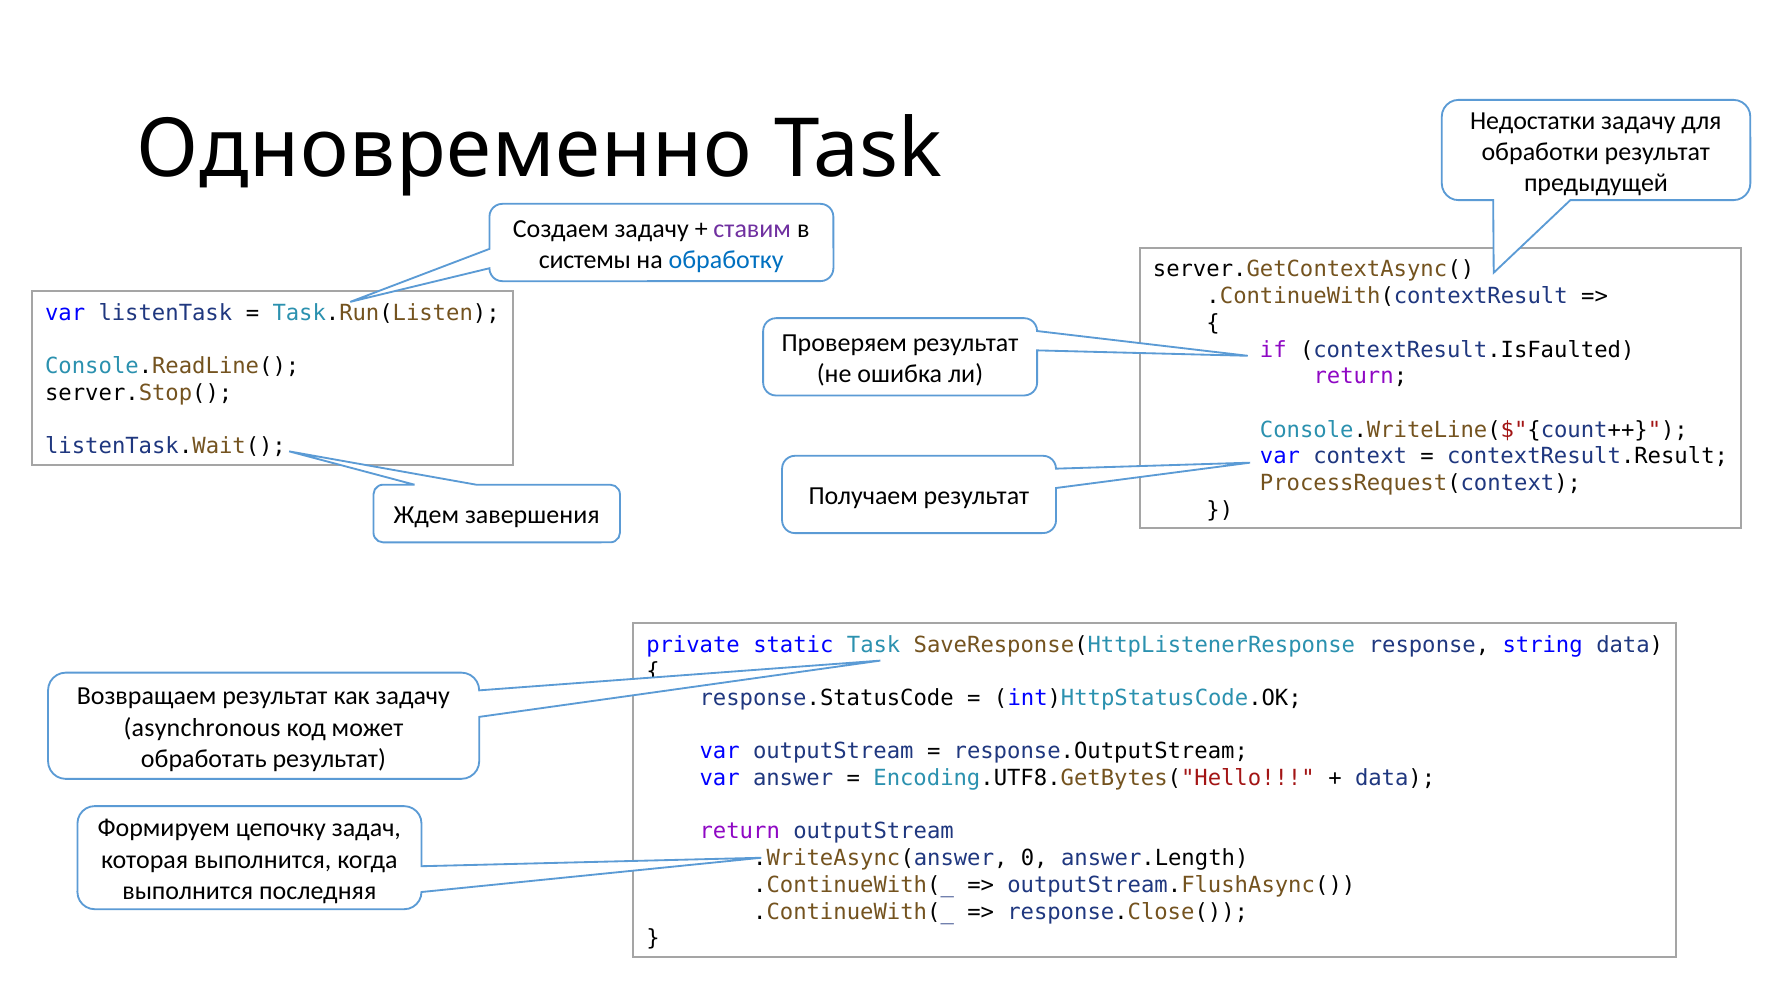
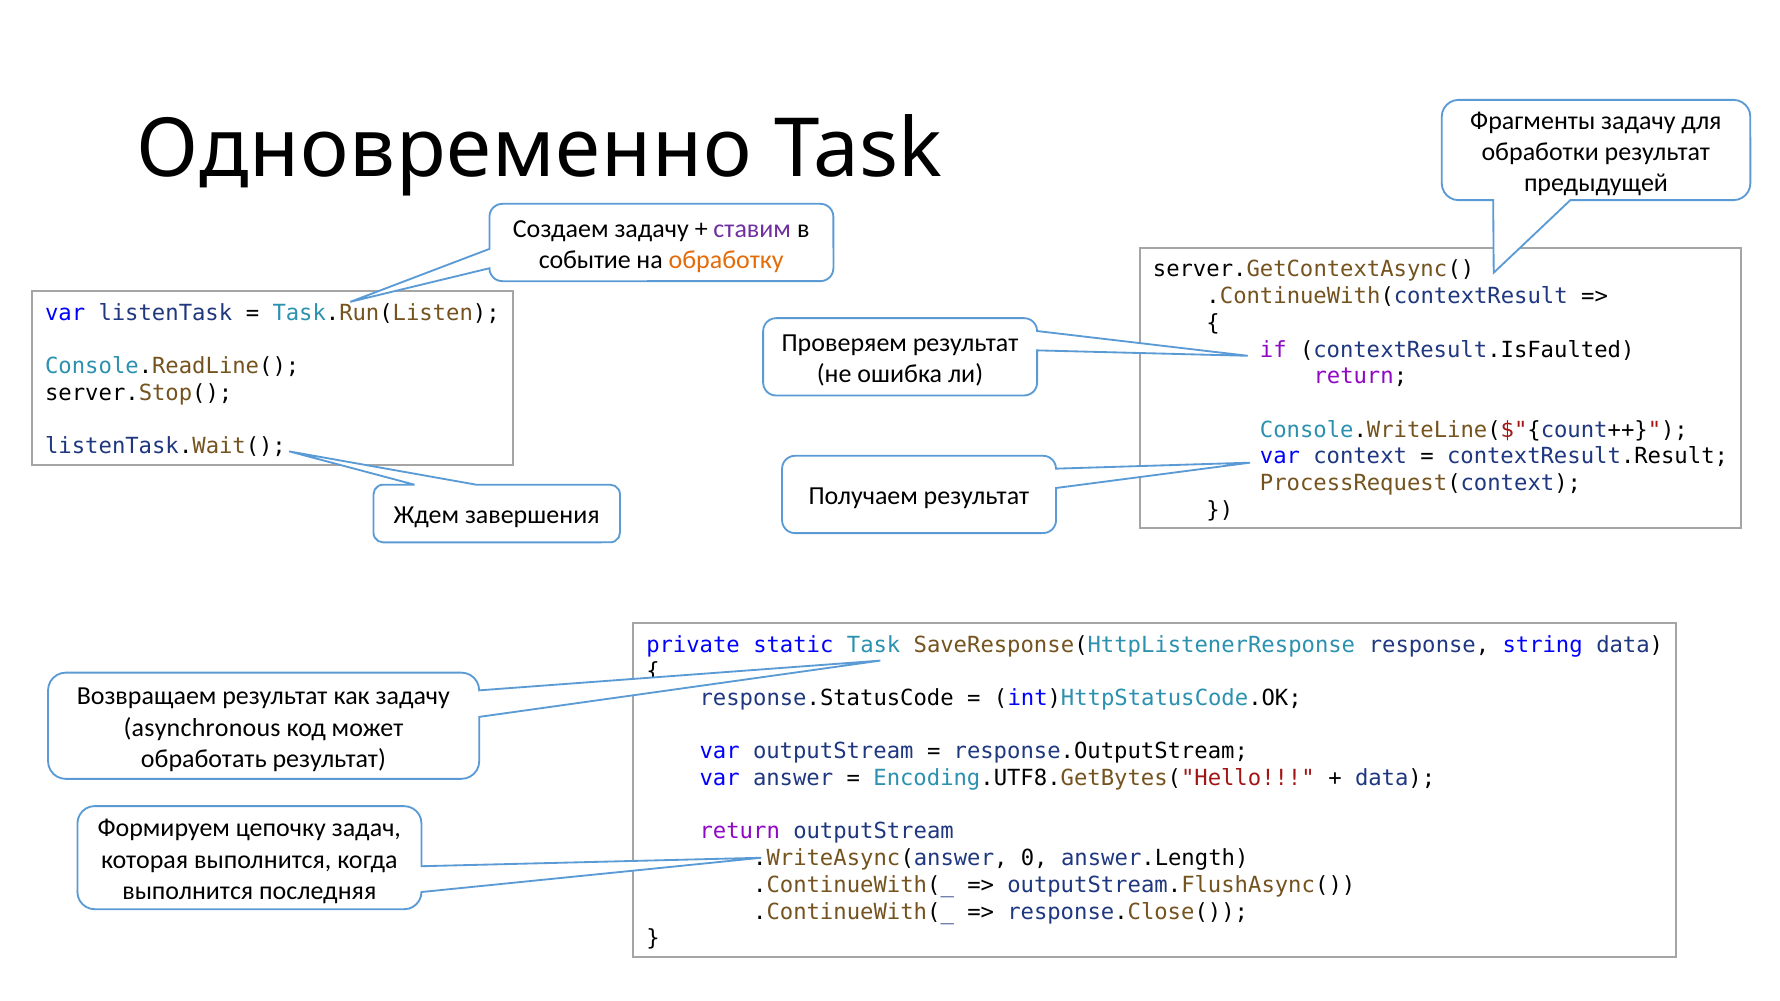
Недостатки: Недостатки -> Фрагменты
системы: системы -> событие
обработку colour: blue -> orange
